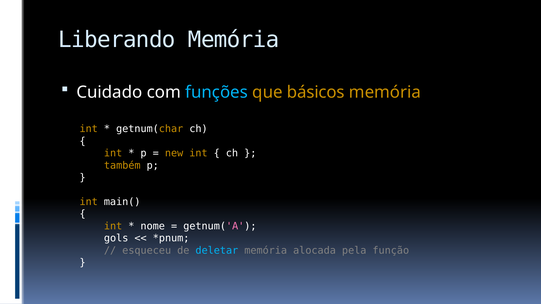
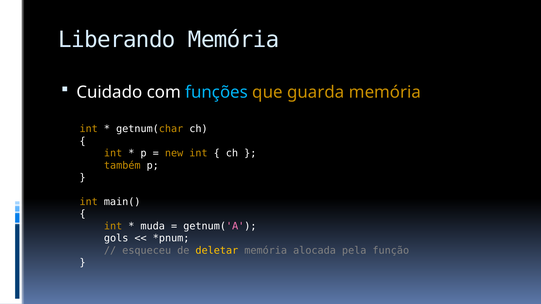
básicos: básicos -> guarda
nome: nome -> muda
deletar colour: light blue -> yellow
